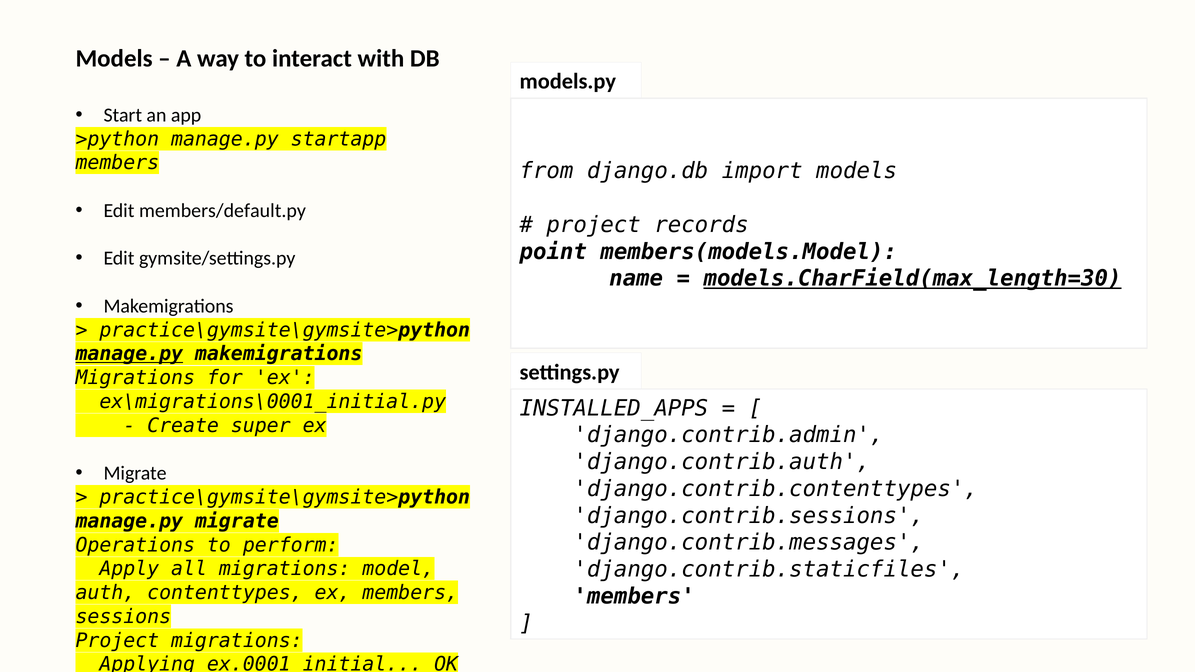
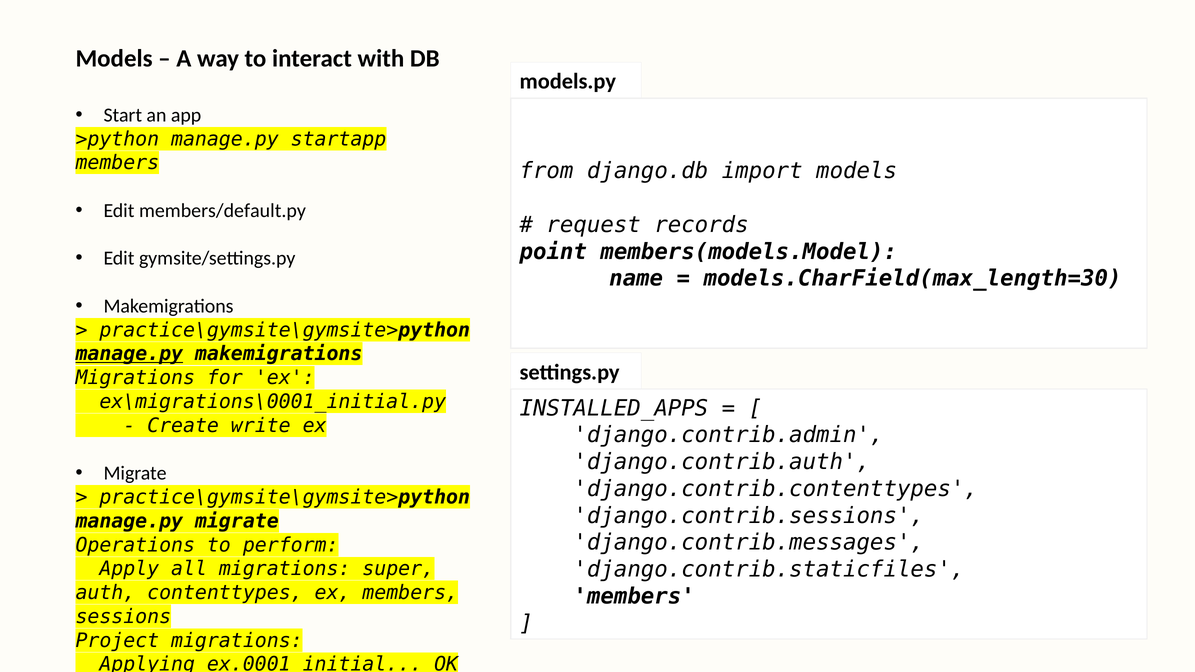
project at (594, 225): project -> request
models.CharField(max_length=30 underline: present -> none
super: super -> write
model: model -> super
